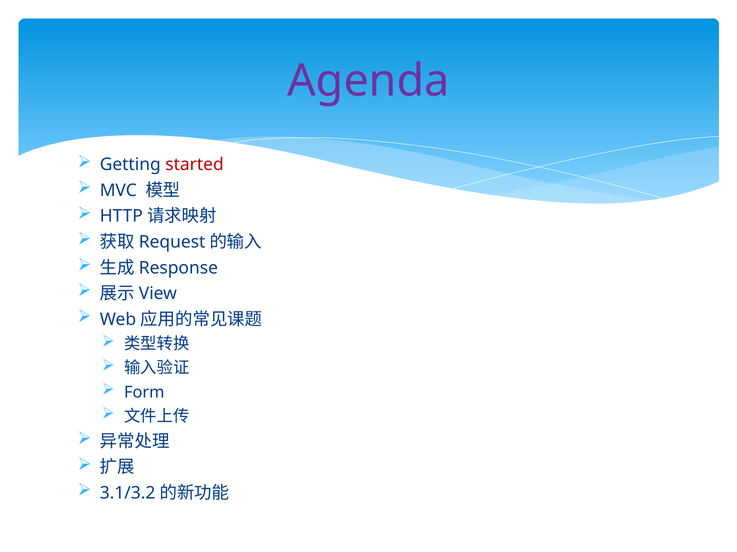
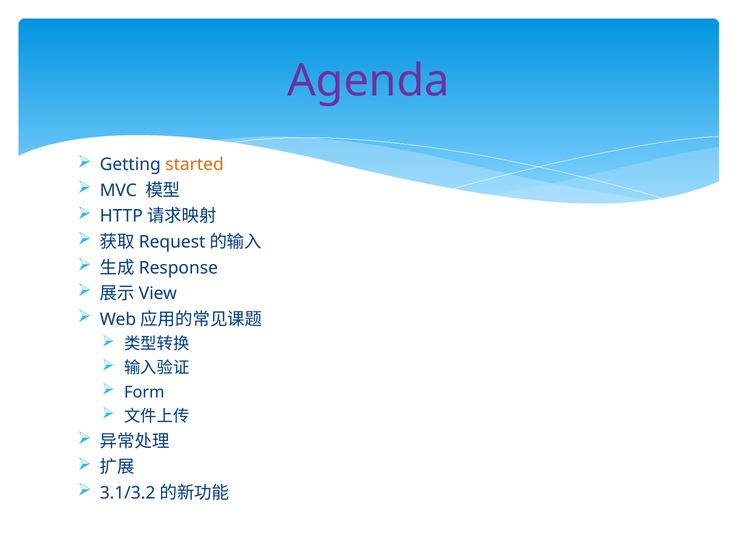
started colour: red -> orange
